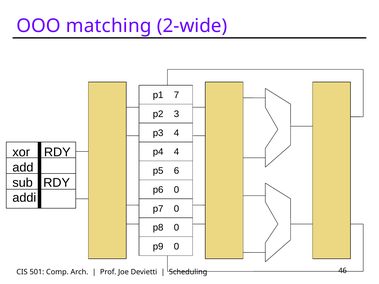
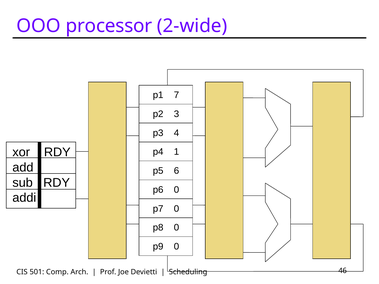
matching: matching -> processor
p4 4: 4 -> 1
